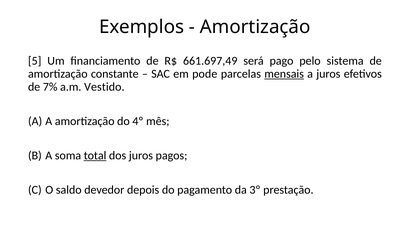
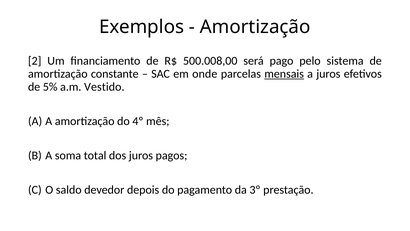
5: 5 -> 2
661.697,49: 661.697,49 -> 500.008,00
pode: pode -> onde
7%: 7% -> 5%
total underline: present -> none
